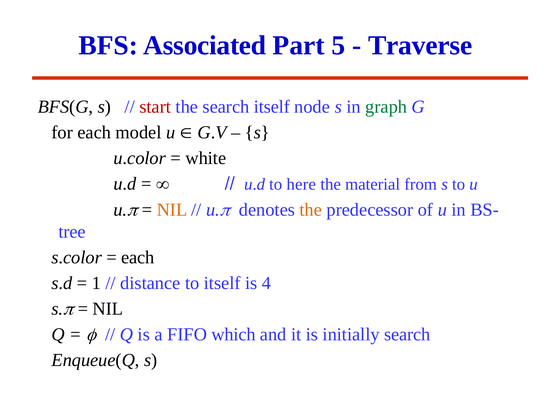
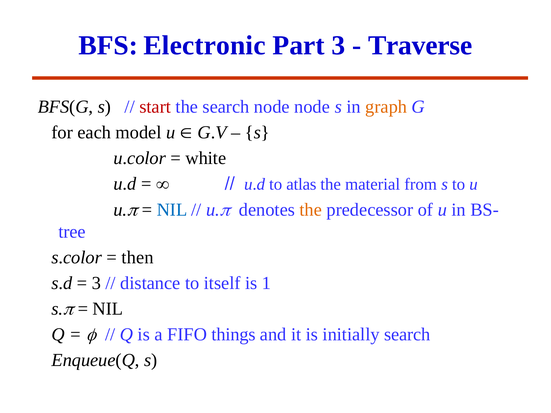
Associated: Associated -> Electronic
Part 5: 5 -> 3
search itself: itself -> node
graph colour: green -> orange
here: here -> atlas
NIL at (172, 210) colour: orange -> blue
each at (138, 257): each -> then
1 at (96, 283): 1 -> 3
4: 4 -> 1
which: which -> things
